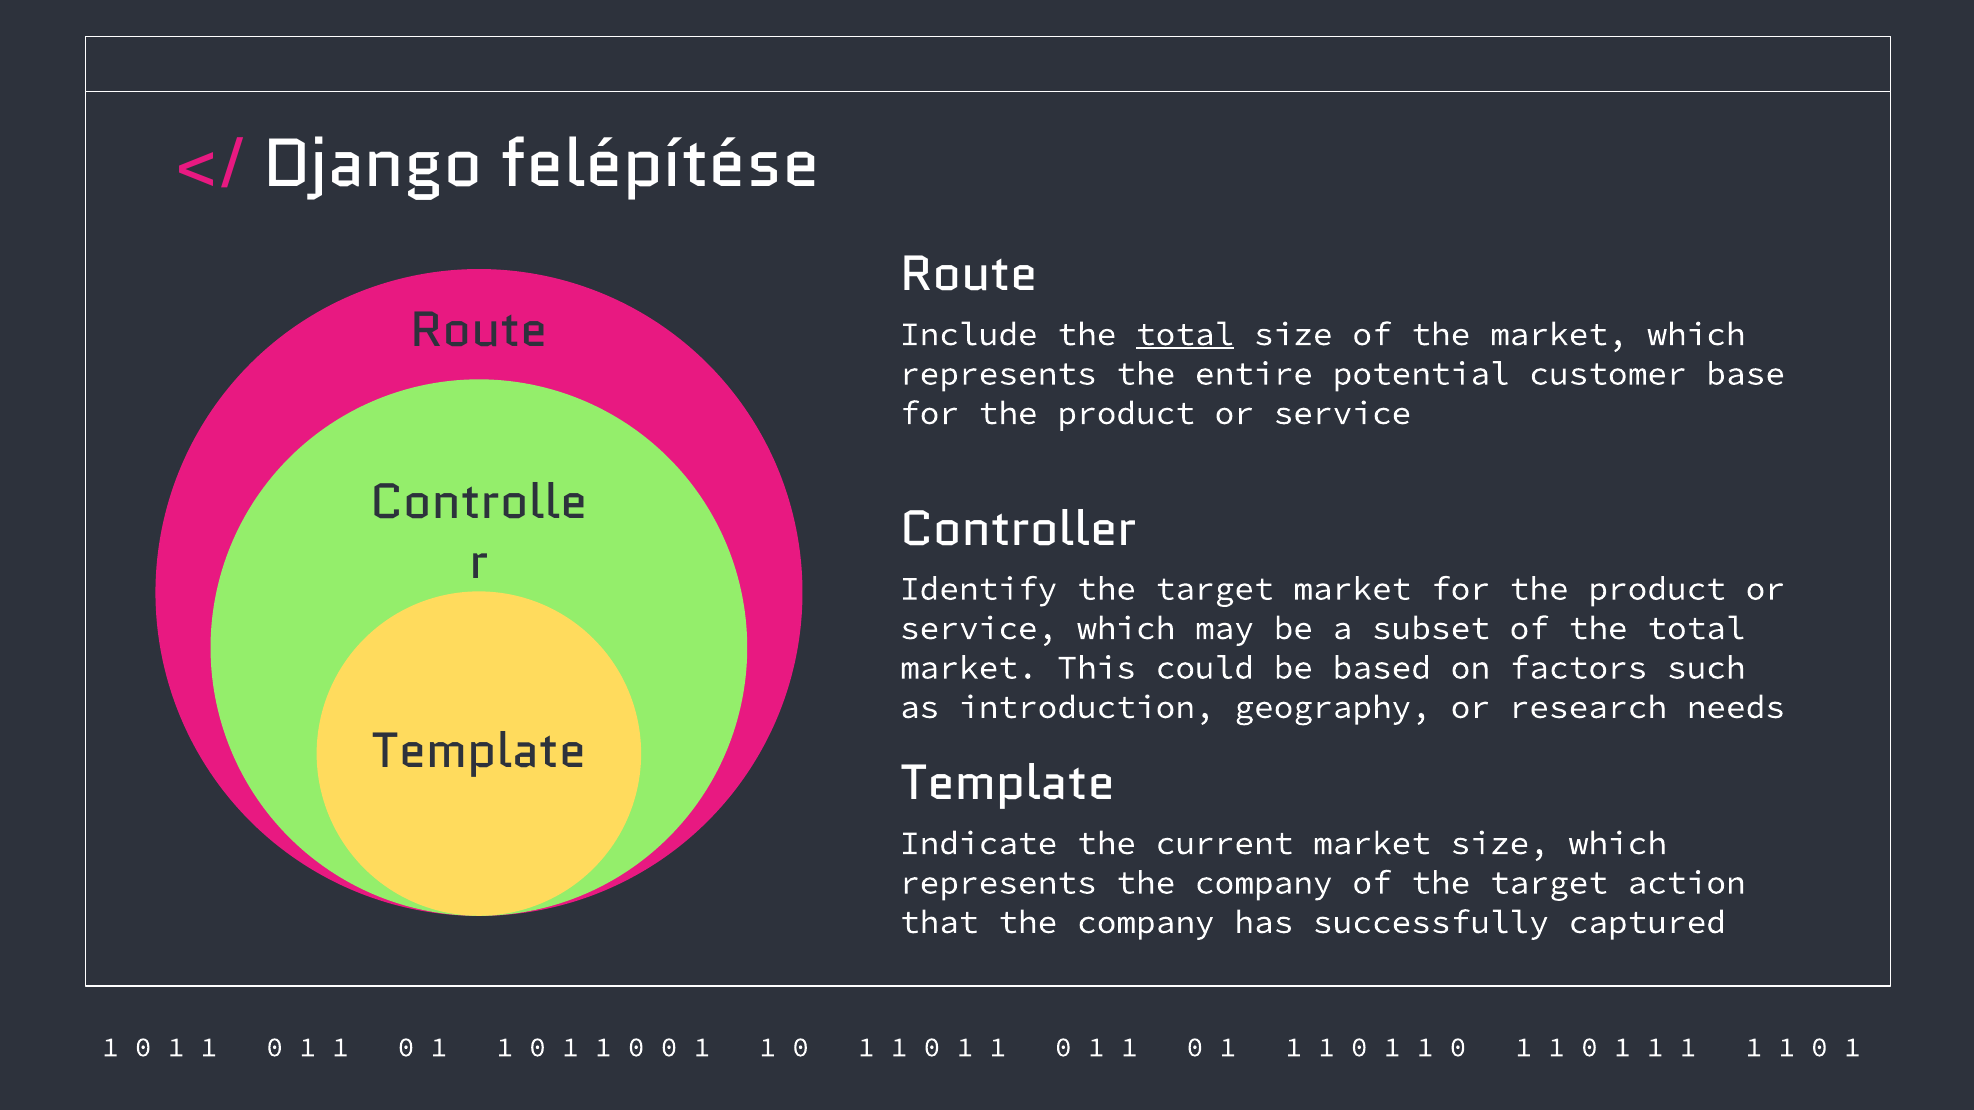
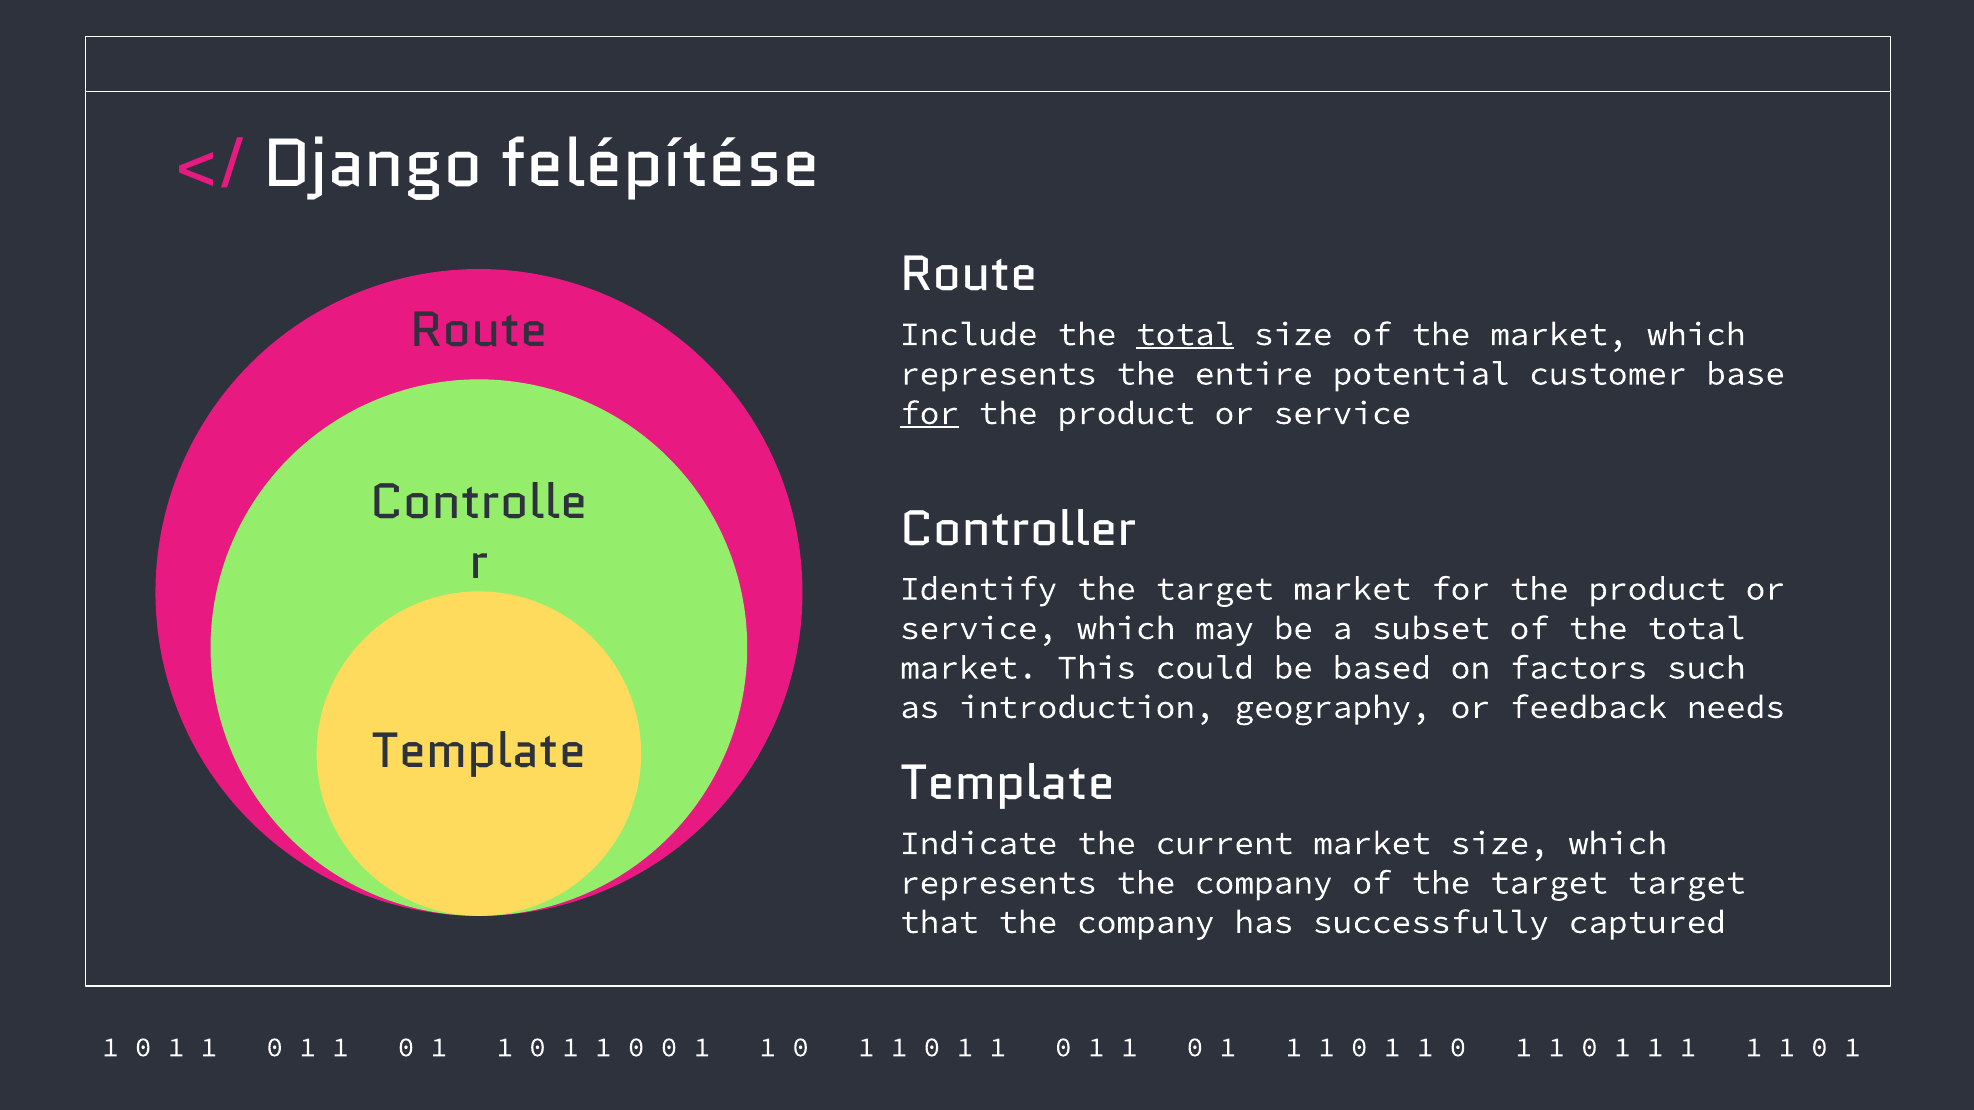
for at (930, 413) underline: none -> present
research: research -> feedback
target action: action -> target
